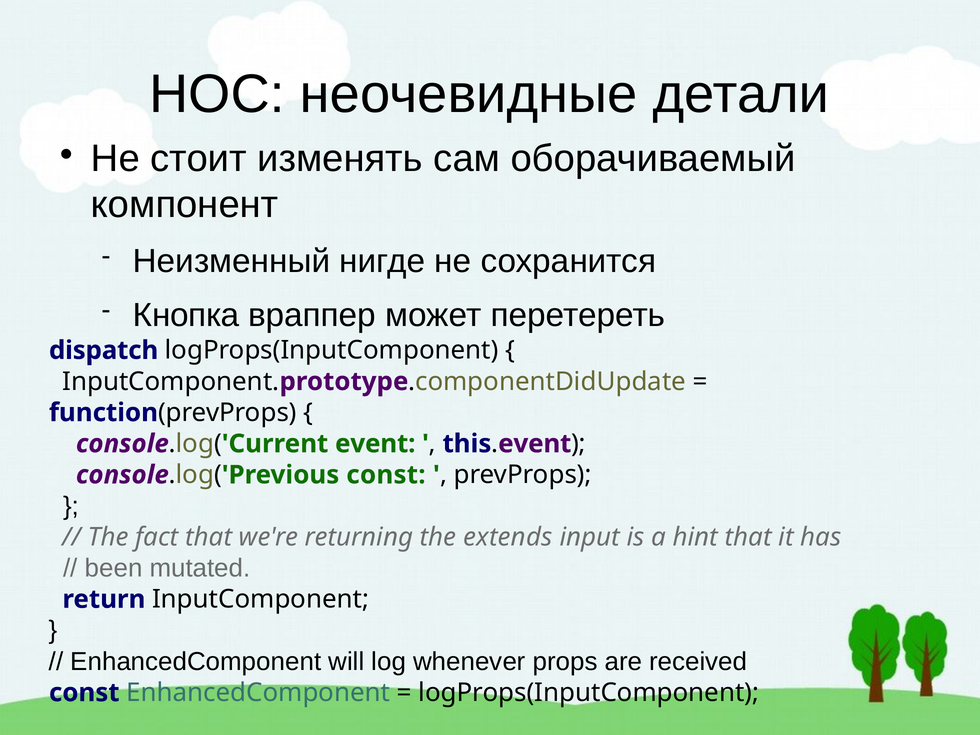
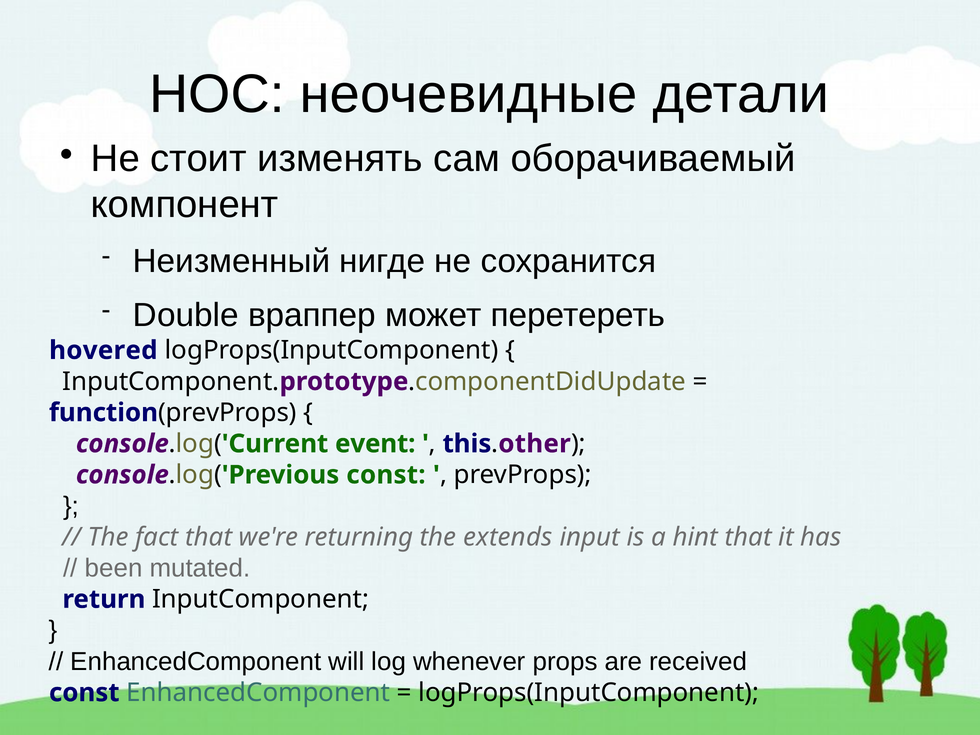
Кнопка: Кнопка -> Double
dispatch: dispatch -> hovered
event at (535, 444): event -> other
